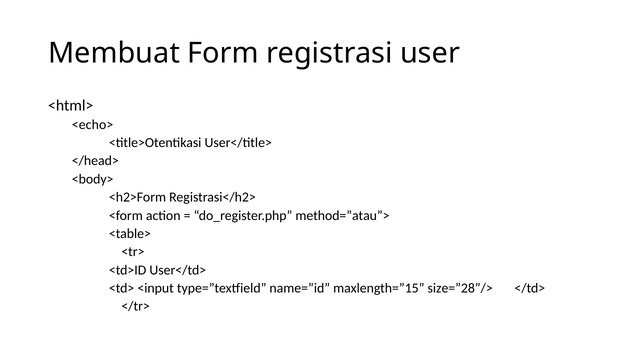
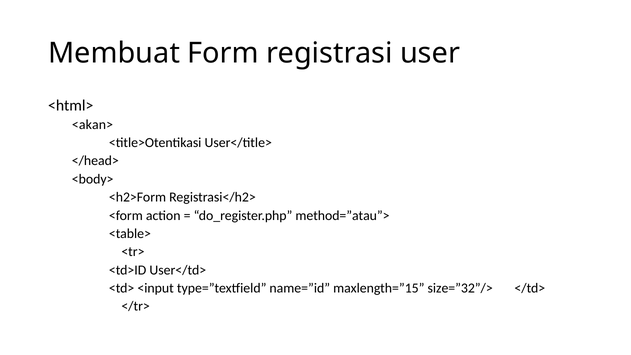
<echo>: <echo> -> <akan>
size=”28”/>: size=”28”/> -> size=”32”/>
